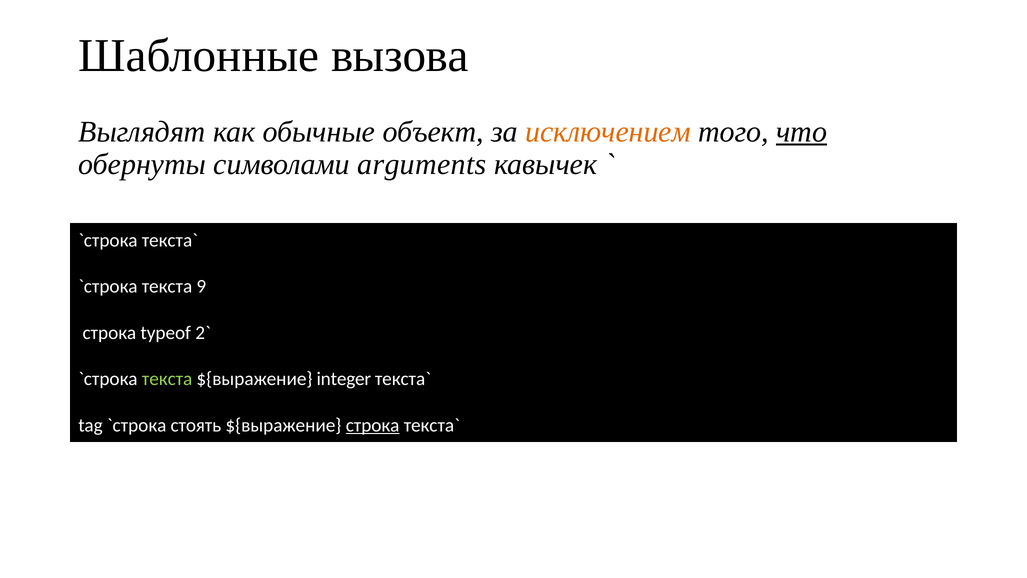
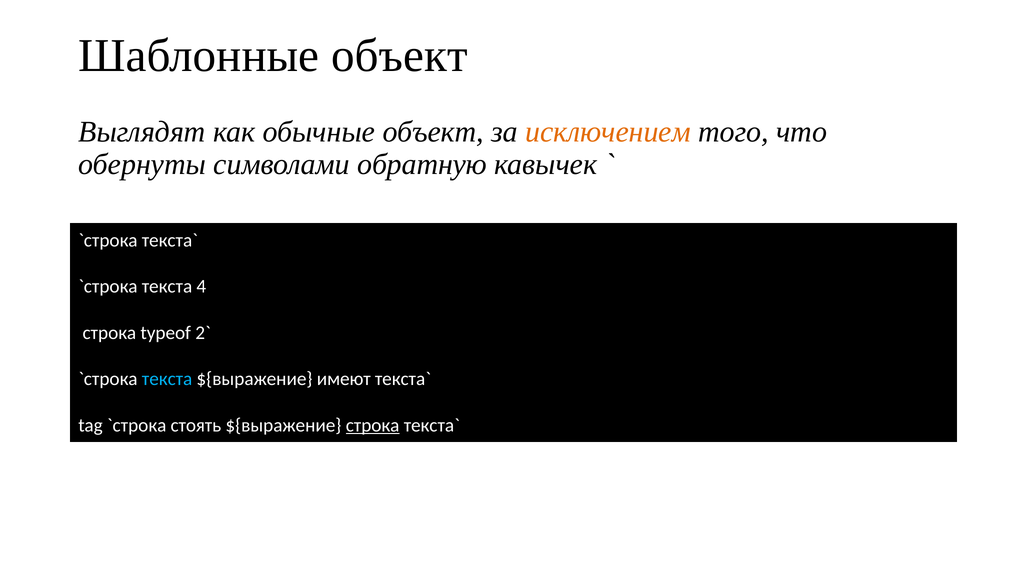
Шаблонные вызова: вызова -> объект
что underline: present -> none
arguments: arguments -> обратную
9: 9 -> 4
текста at (167, 379) colour: light green -> light blue
integer: integer -> имеют
